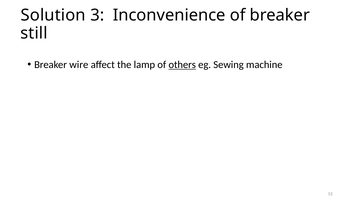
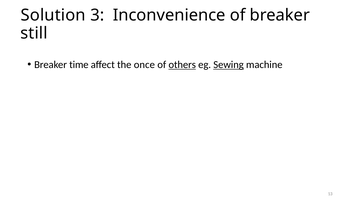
wire: wire -> time
lamp: lamp -> once
Sewing underline: none -> present
